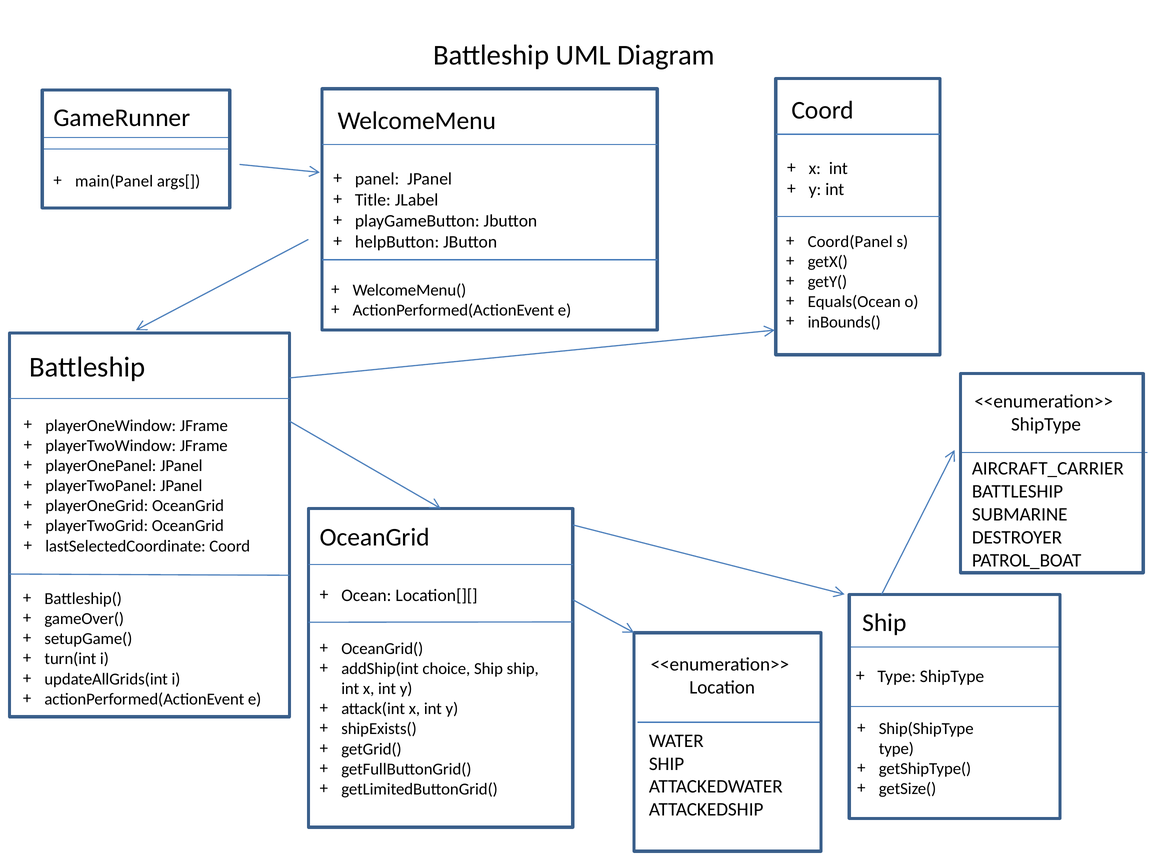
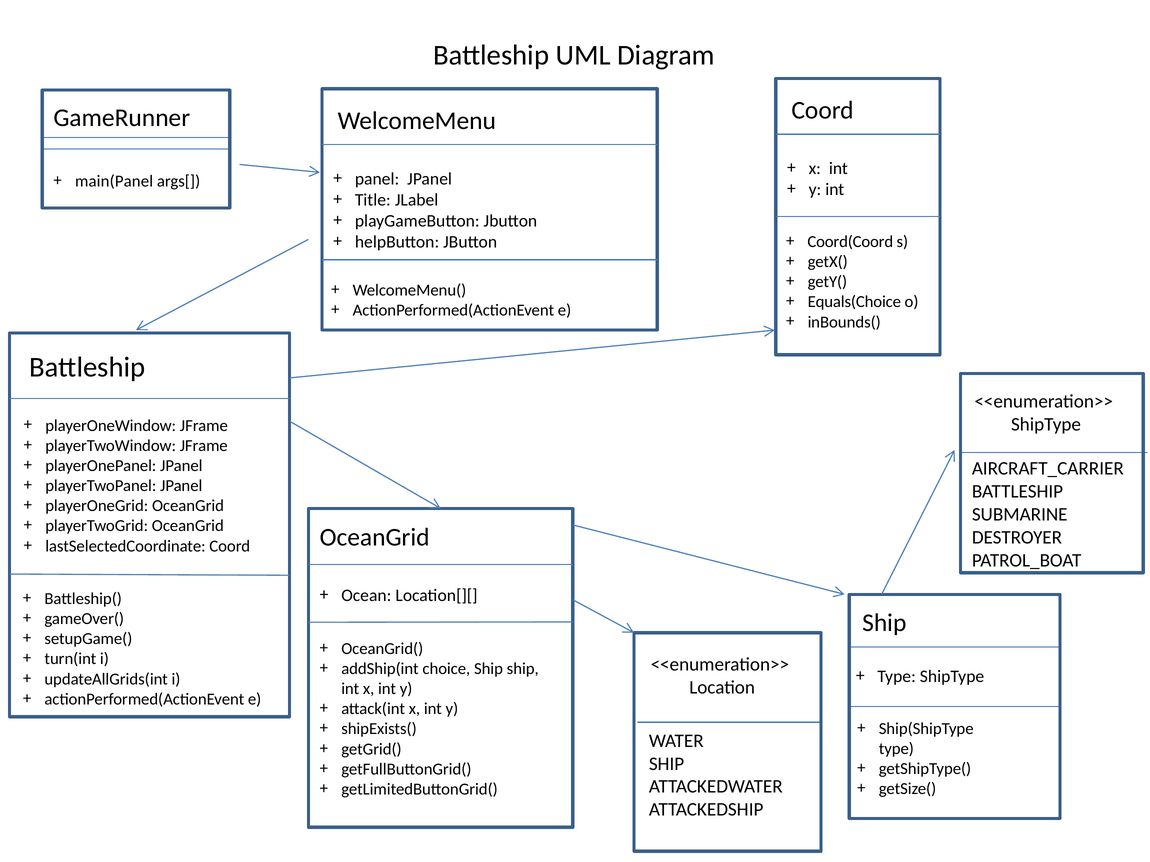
Coord(Panel: Coord(Panel -> Coord(Coord
Equals(Ocean: Equals(Ocean -> Equals(Choice
